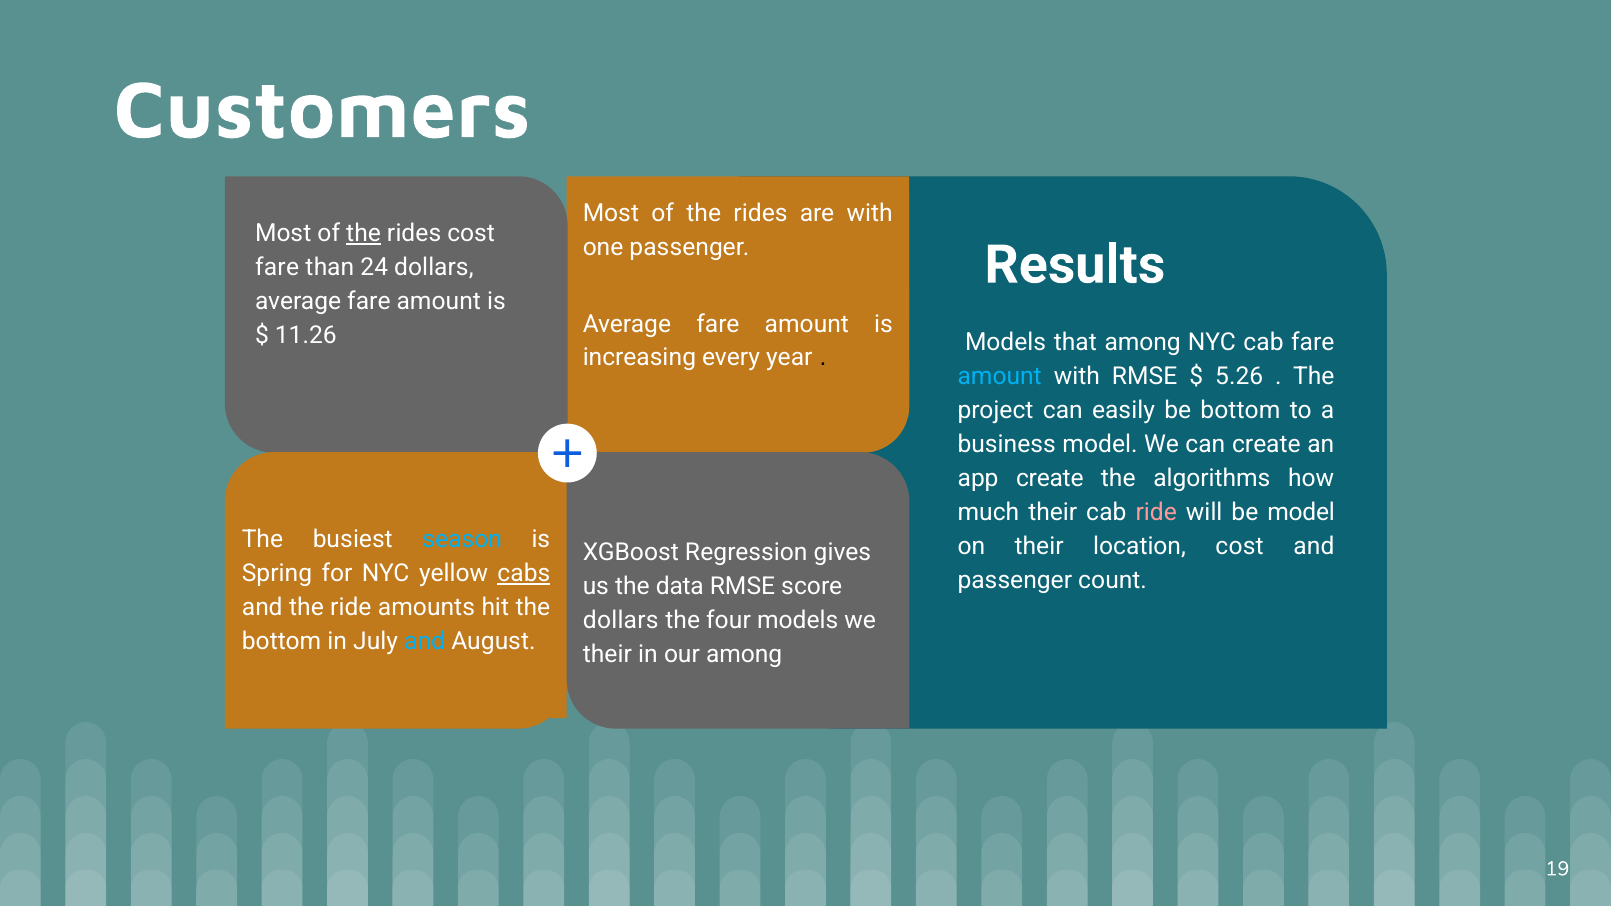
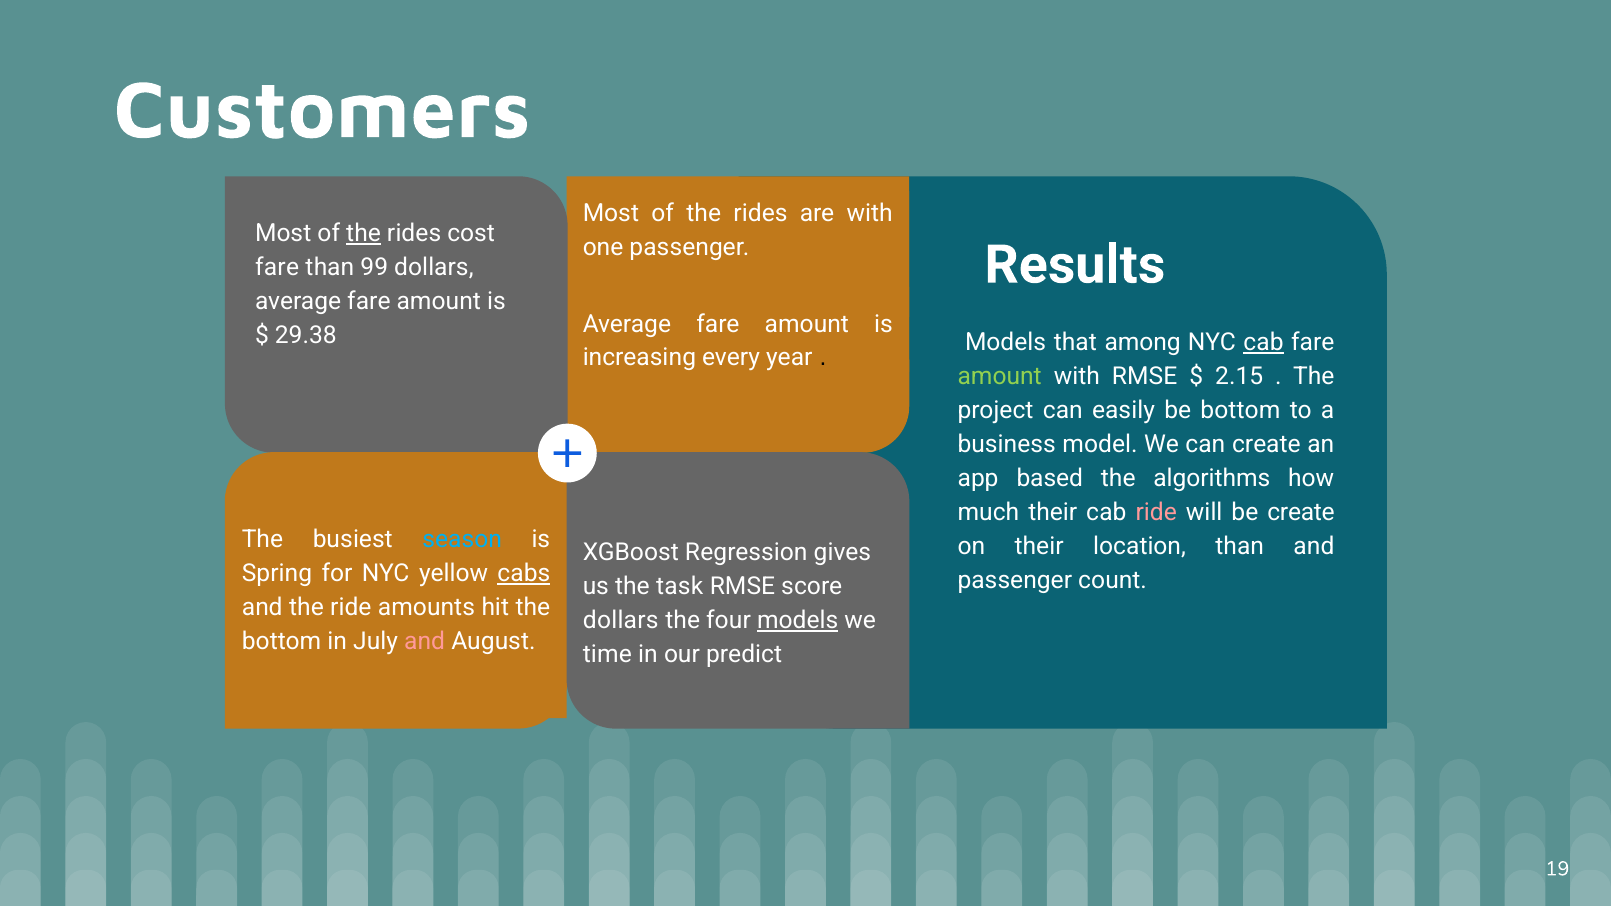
24: 24 -> 99
11.26: 11.26 -> 29.38
cab at (1263, 343) underline: none -> present
amount at (1000, 377) colour: light blue -> light green
5.26: 5.26 -> 2.15
app create: create -> based
be model: model -> create
location cost: cost -> than
data: data -> task
models at (798, 620) underline: none -> present
and at (425, 642) colour: light blue -> pink
their at (607, 654): their -> time
our among: among -> predict
